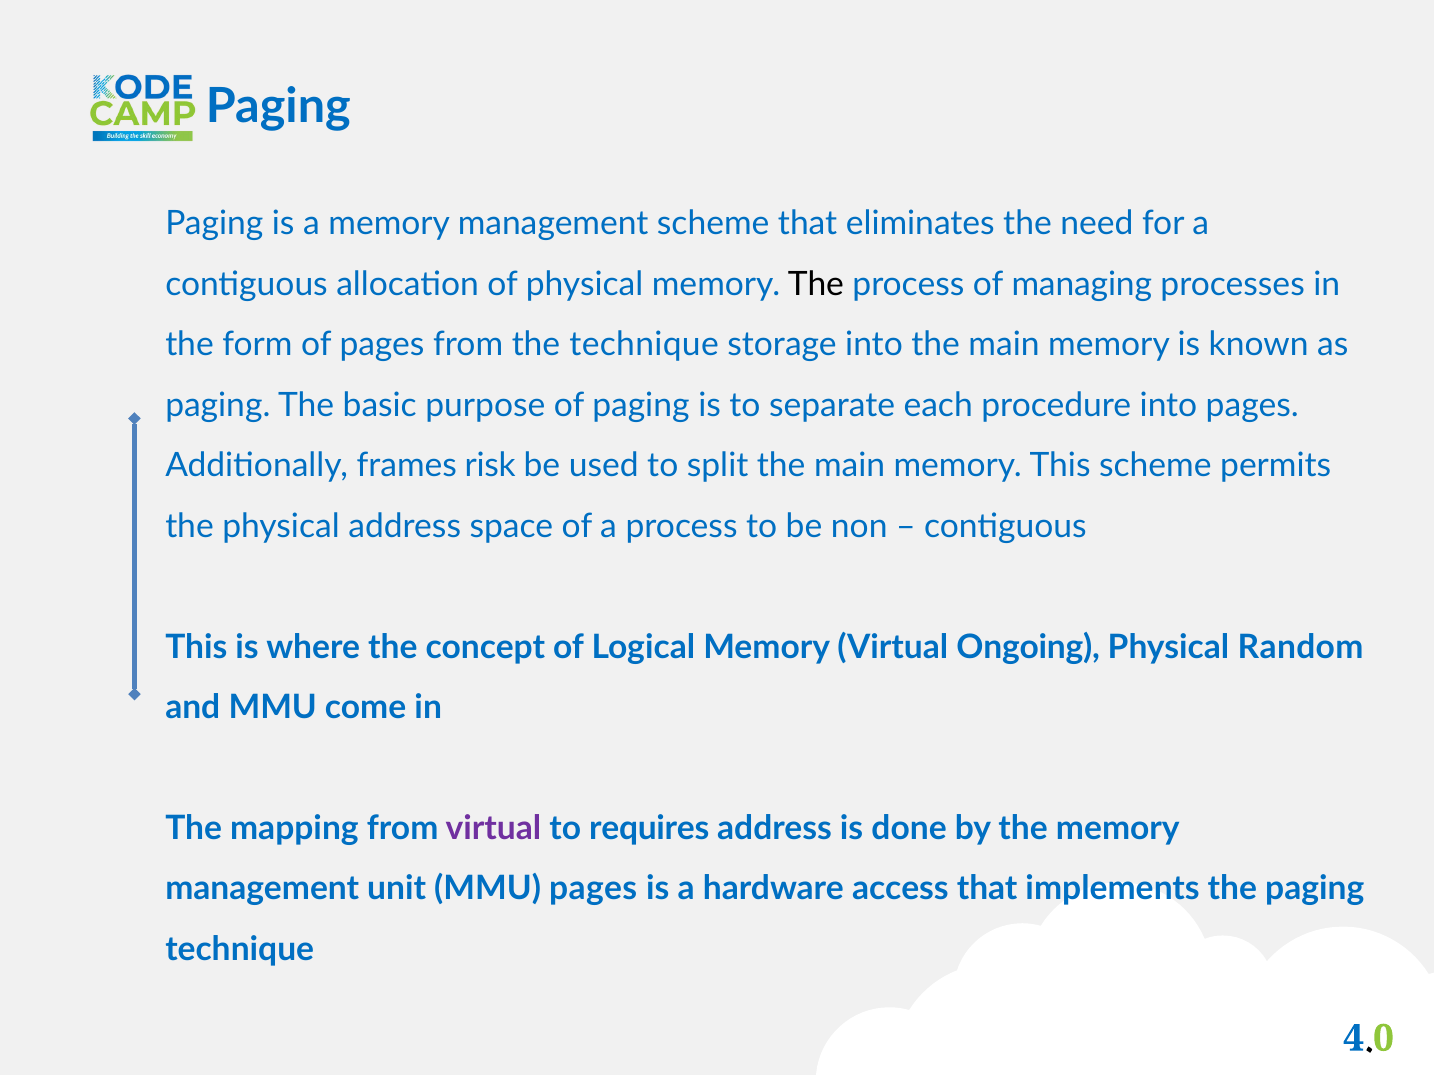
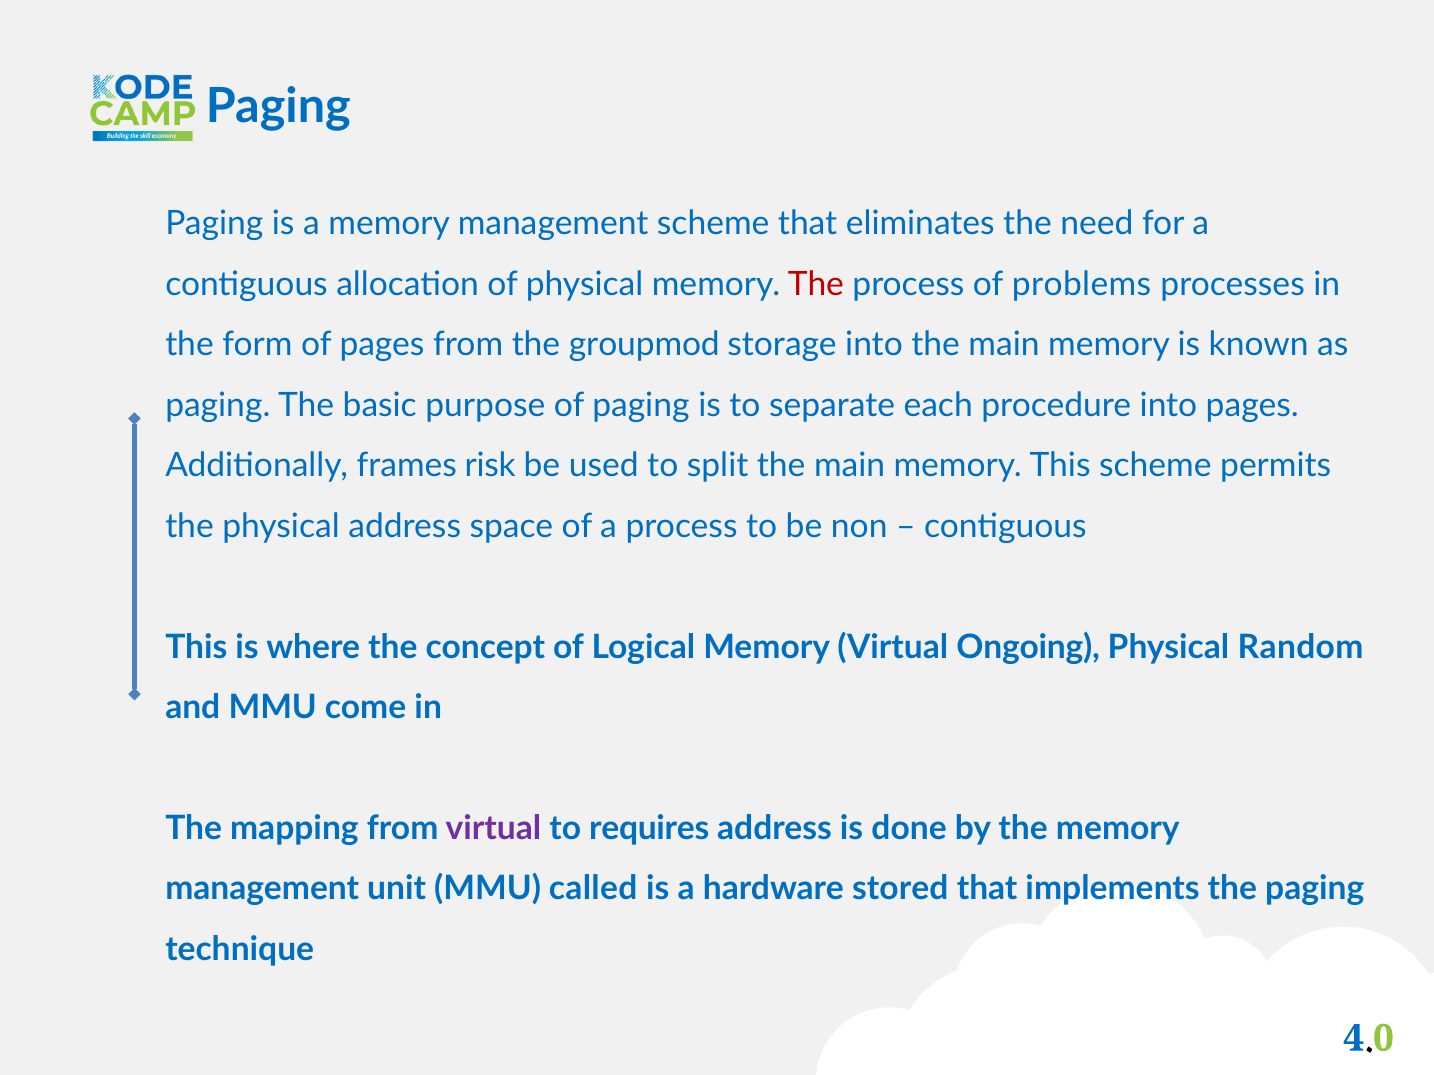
The at (816, 284) colour: black -> red
managing: managing -> problems
the technique: technique -> groupmod
MMU pages: pages -> called
access: access -> stored
